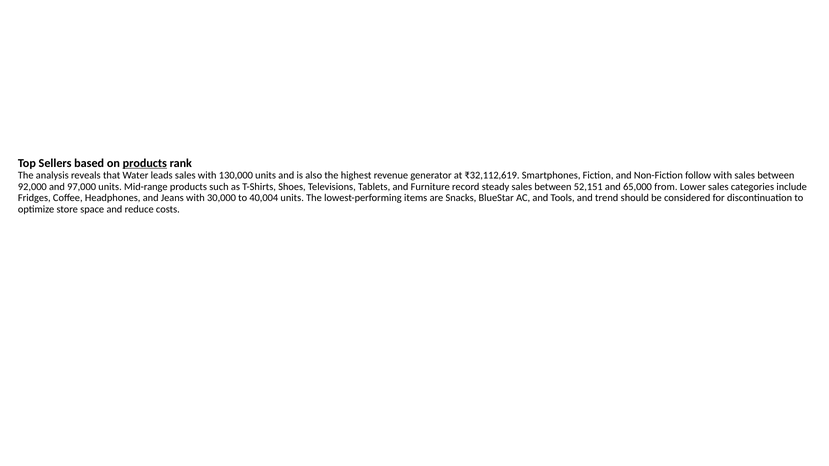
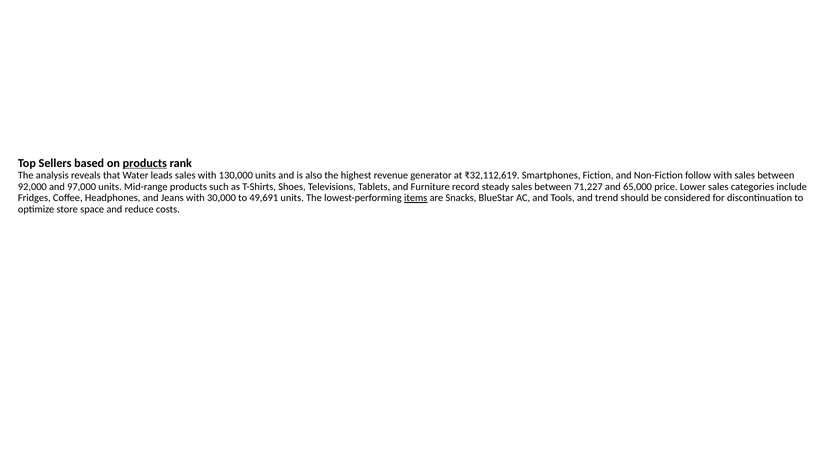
52,151: 52,151 -> 71,227
from: from -> price
40,004: 40,004 -> 49,691
items underline: none -> present
